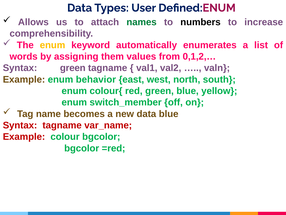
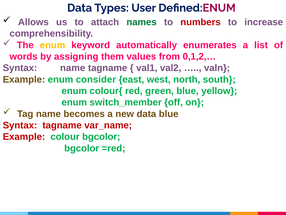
numbers colour: black -> red
Syntax green: green -> name
behavior: behavior -> consider
